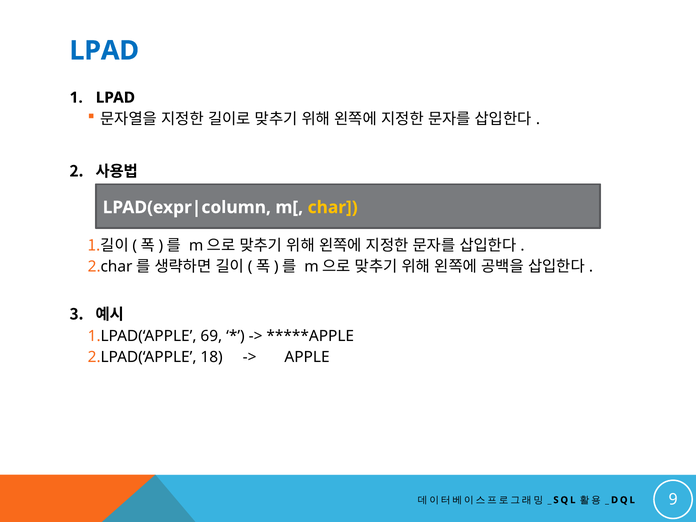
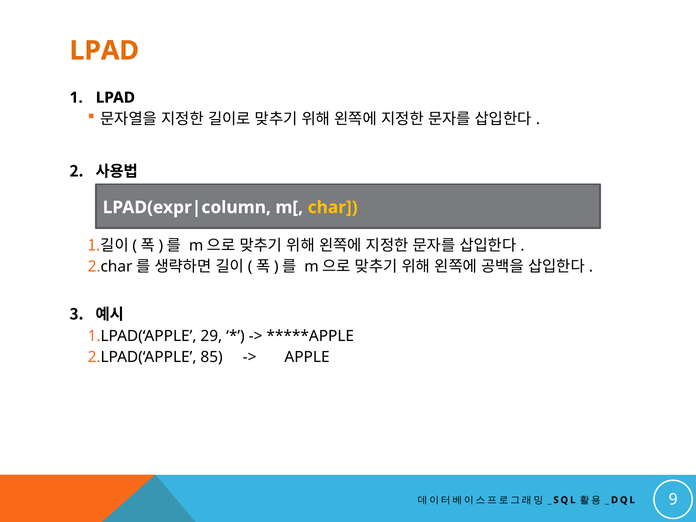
LPAD at (104, 51) colour: blue -> orange
69: 69 -> 29
18: 18 -> 85
